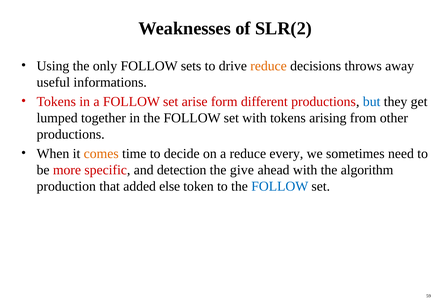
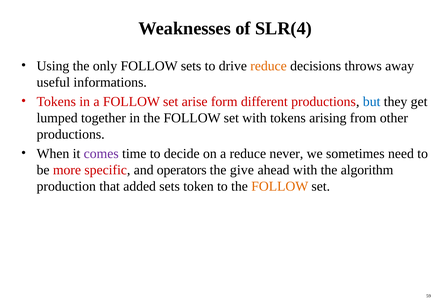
SLR(2: SLR(2 -> SLR(4
comes colour: orange -> purple
every: every -> never
detection: detection -> operators
added else: else -> sets
FOLLOW at (280, 186) colour: blue -> orange
